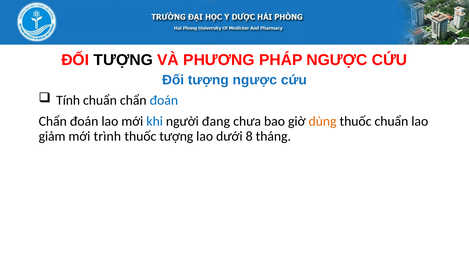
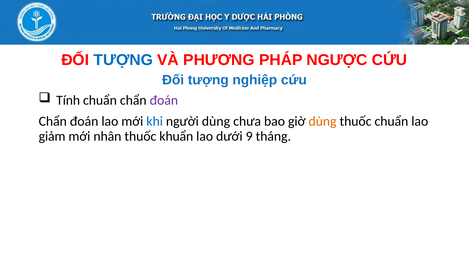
TƯỢNG at (123, 60) colour: black -> blue
tượng ngược: ngược -> nghiệp
đoán at (164, 100) colour: blue -> purple
người đang: đang -> dùng
trình: trình -> nhân
thuốc tượng: tượng -> khuẩn
8: 8 -> 9
